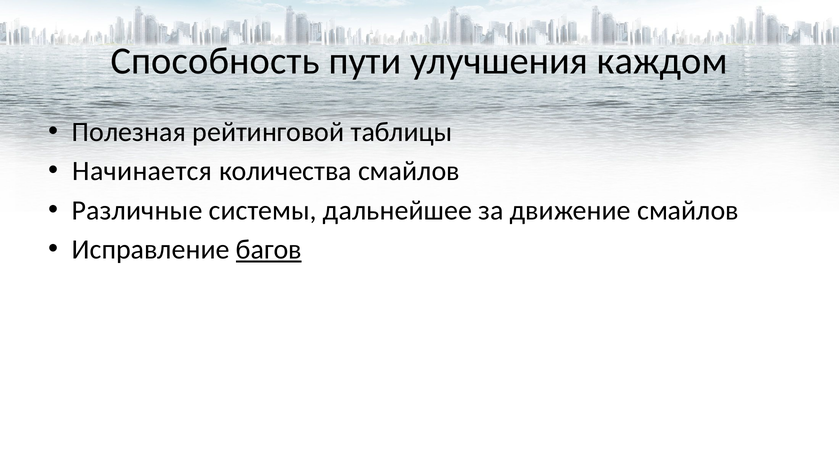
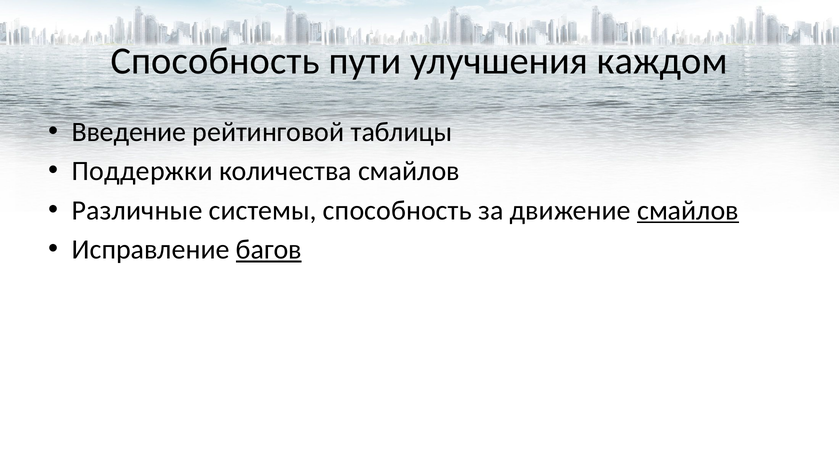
Полезная: Полезная -> Введение
Начинается: Начинается -> Поддержки
системы дальнейшее: дальнейшее -> способность
смайлов at (688, 210) underline: none -> present
